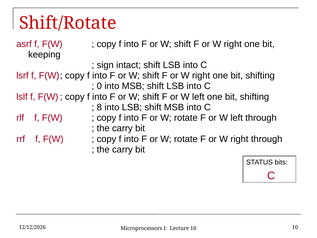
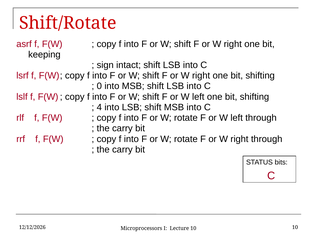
8: 8 -> 4
